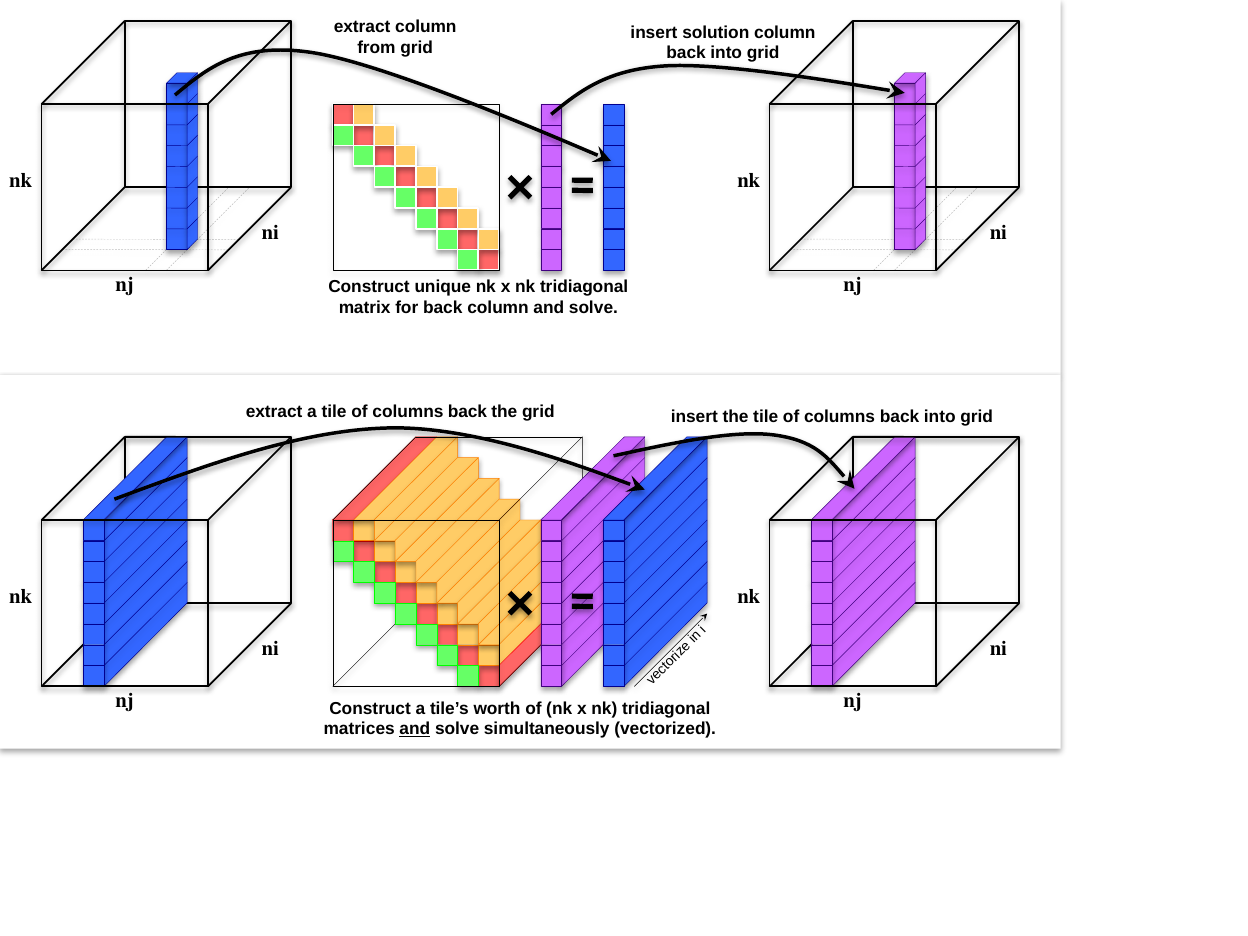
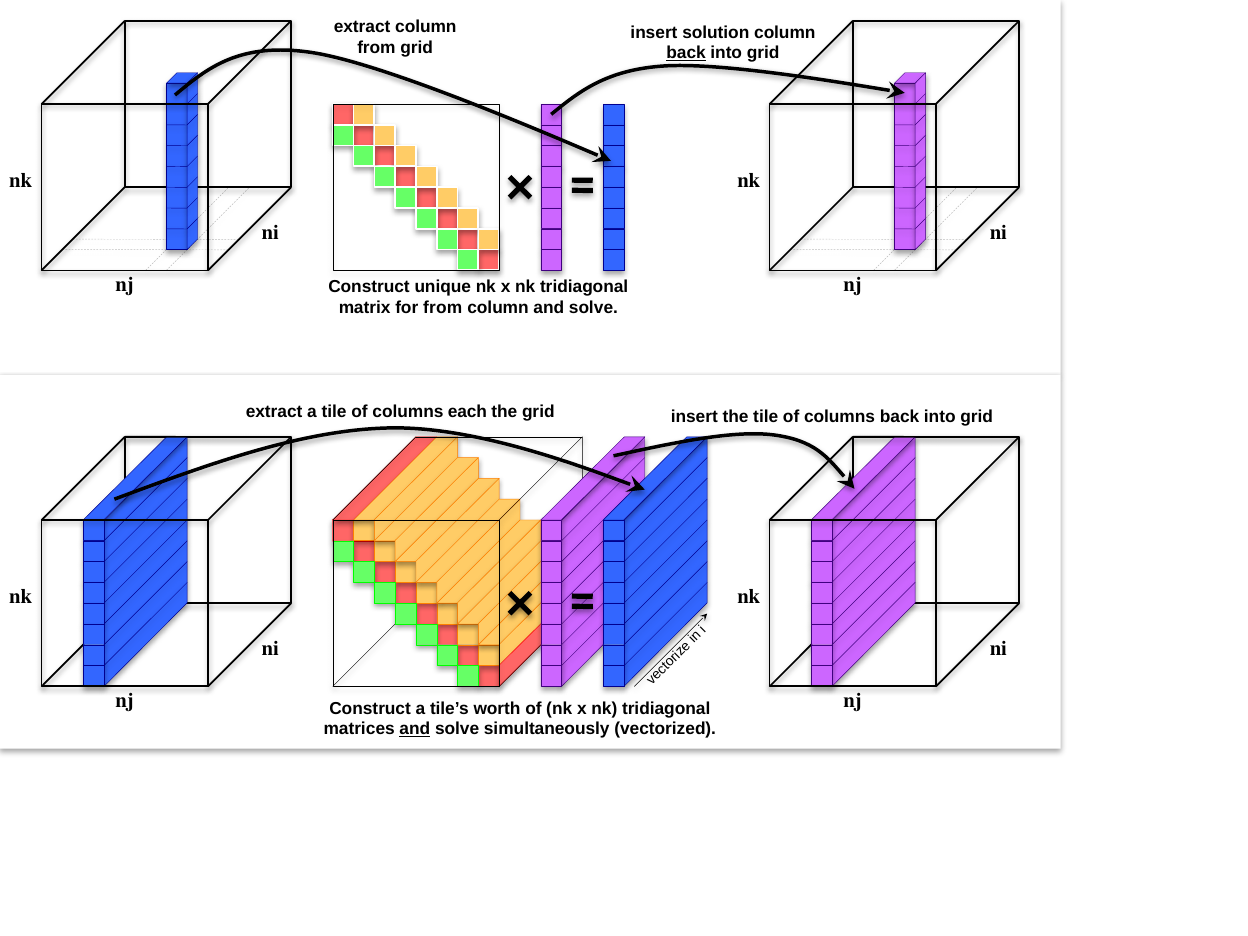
back at (686, 53) underline: none -> present
for back: back -> from
back at (467, 412): back -> each
